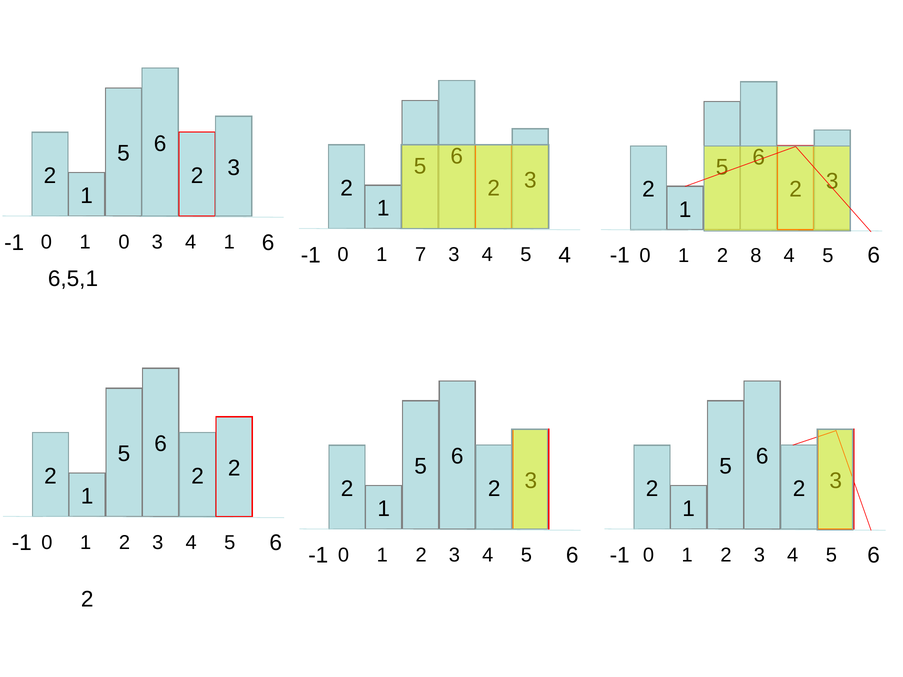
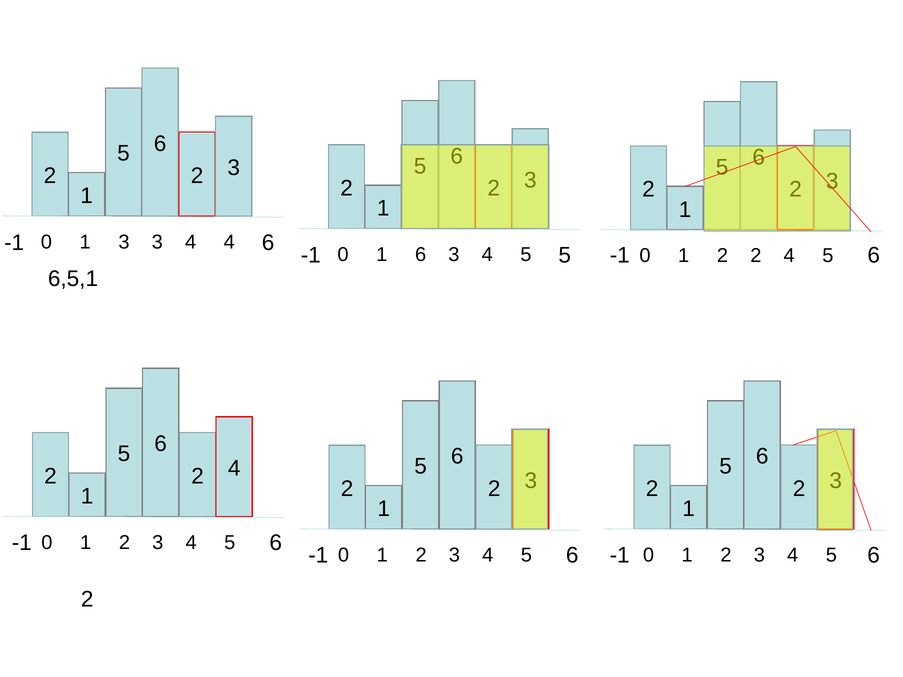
1 0: 0 -> 3
4 1: 1 -> 4
-1 4: 4 -> 5
1 7: 7 -> 6
2 8: 8 -> 2
2 at (234, 468): 2 -> 4
